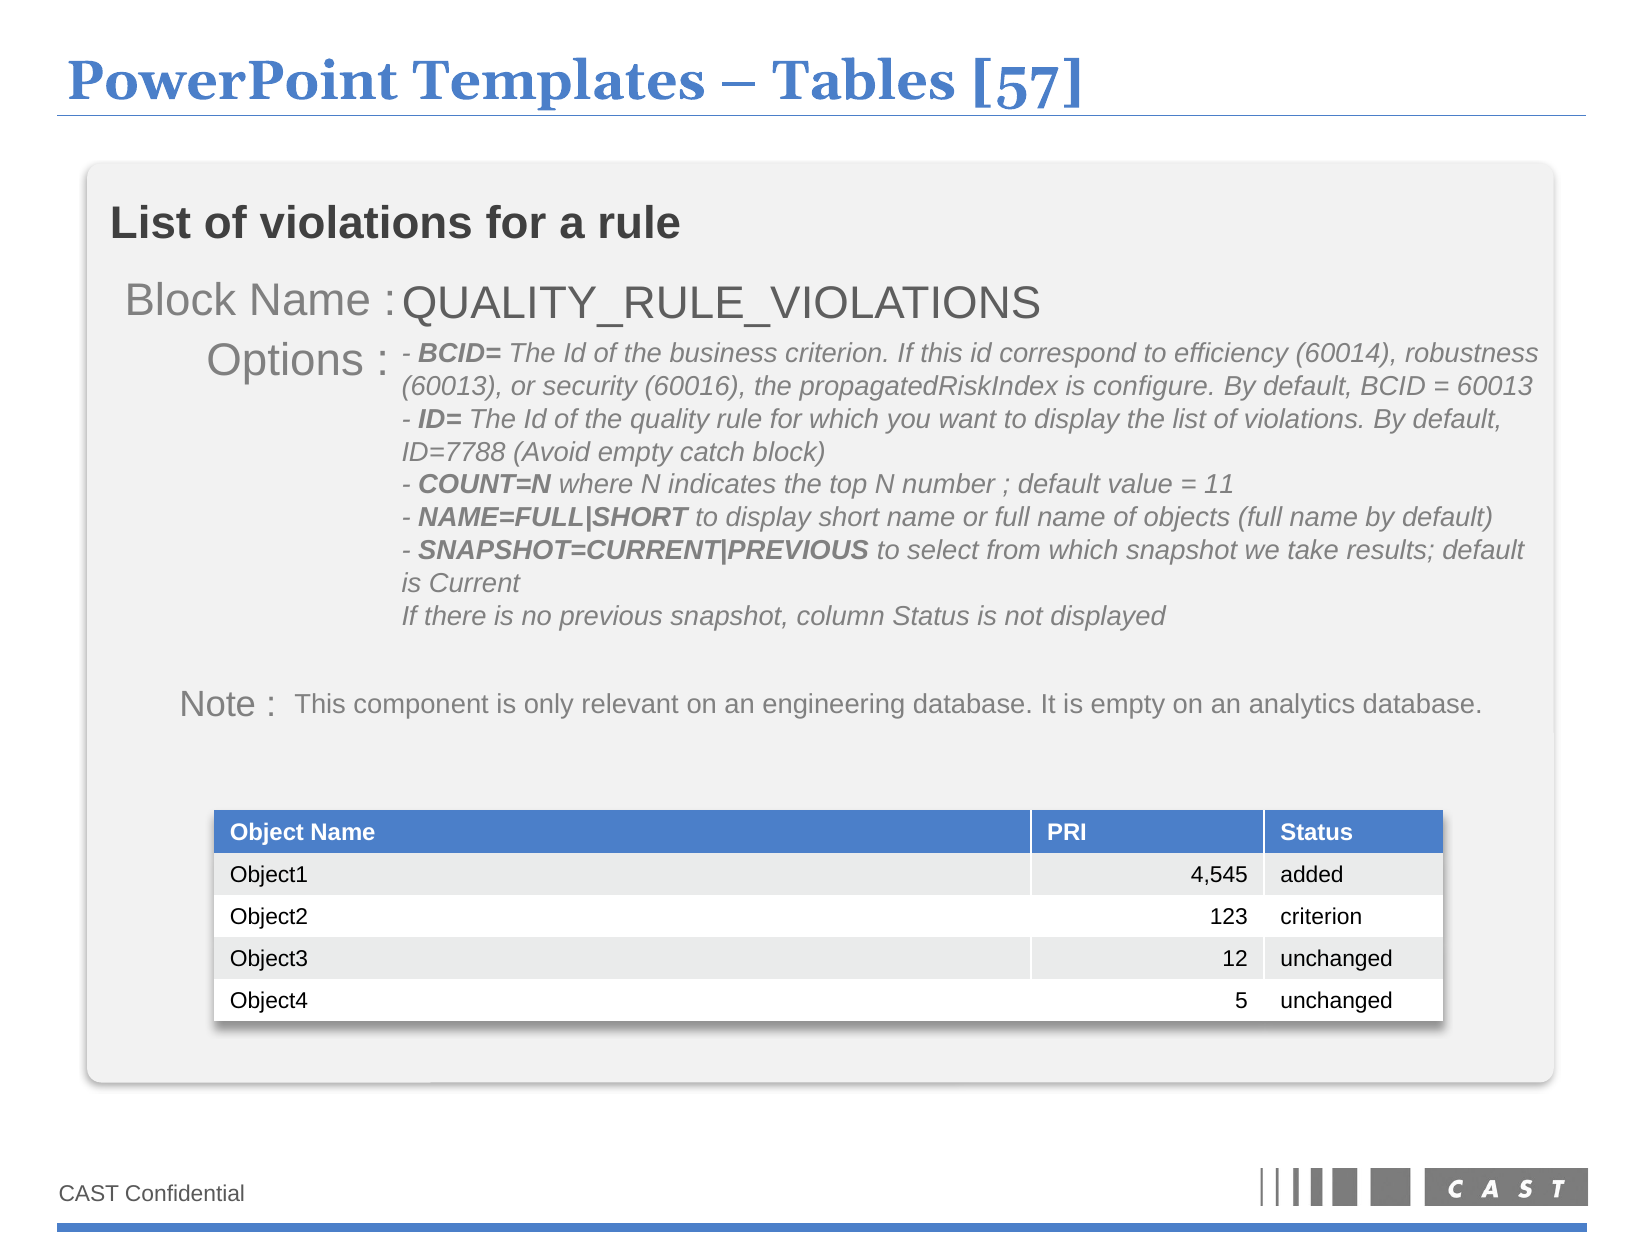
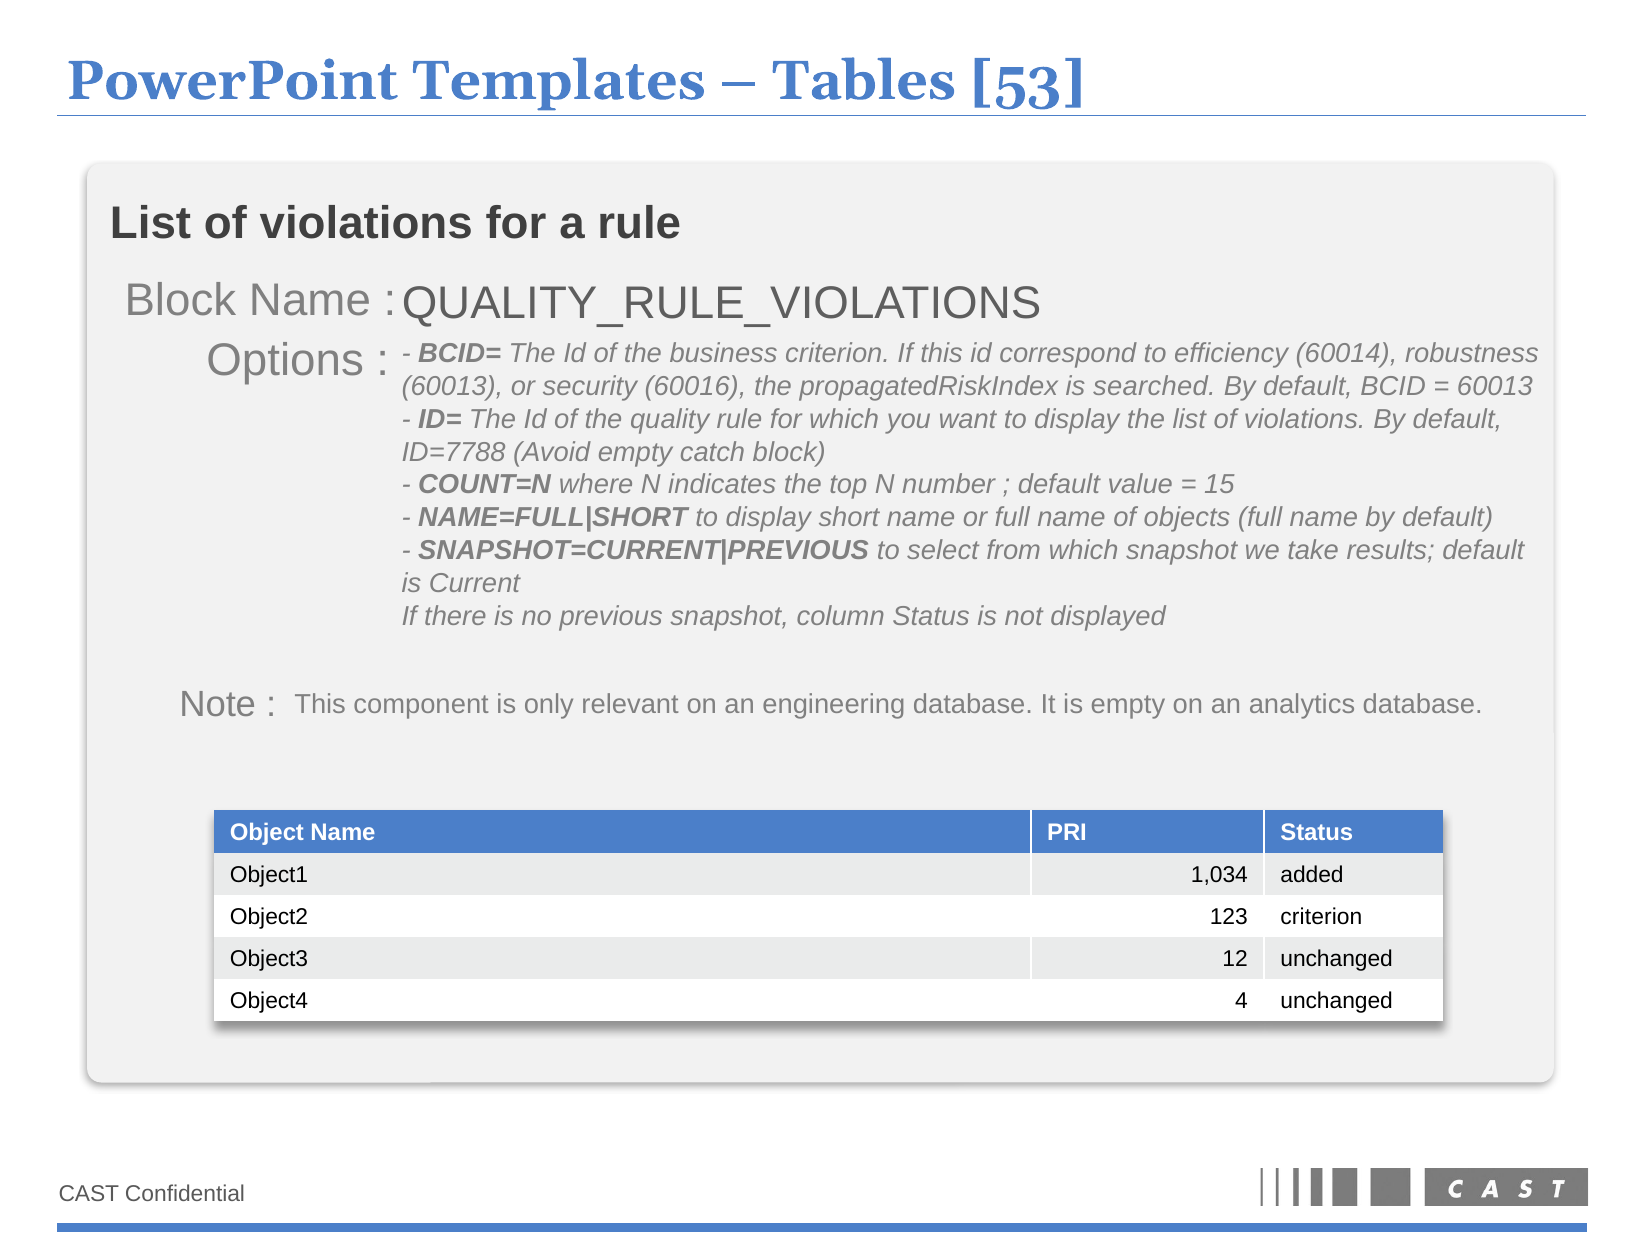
57: 57 -> 53
configure: configure -> searched
11: 11 -> 15
4,545: 4,545 -> 1,034
5: 5 -> 4
